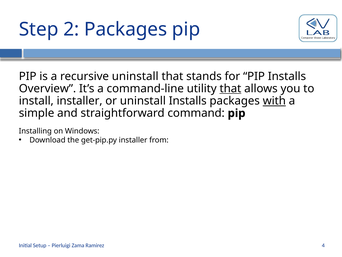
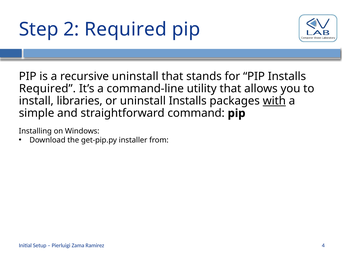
2 Packages: Packages -> Required
Overview at (47, 88): Overview -> Required
that at (230, 88) underline: present -> none
install installer: installer -> libraries
